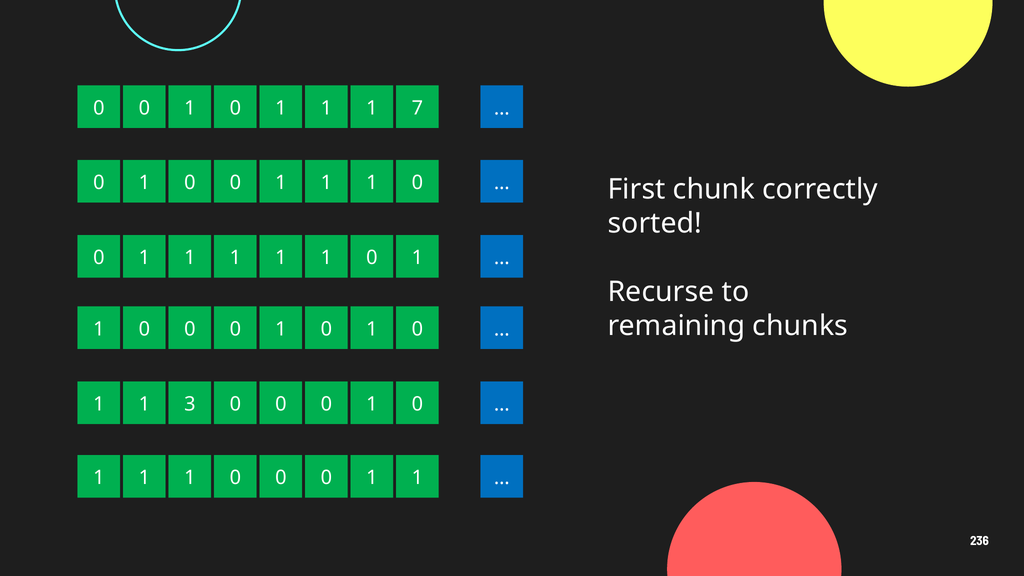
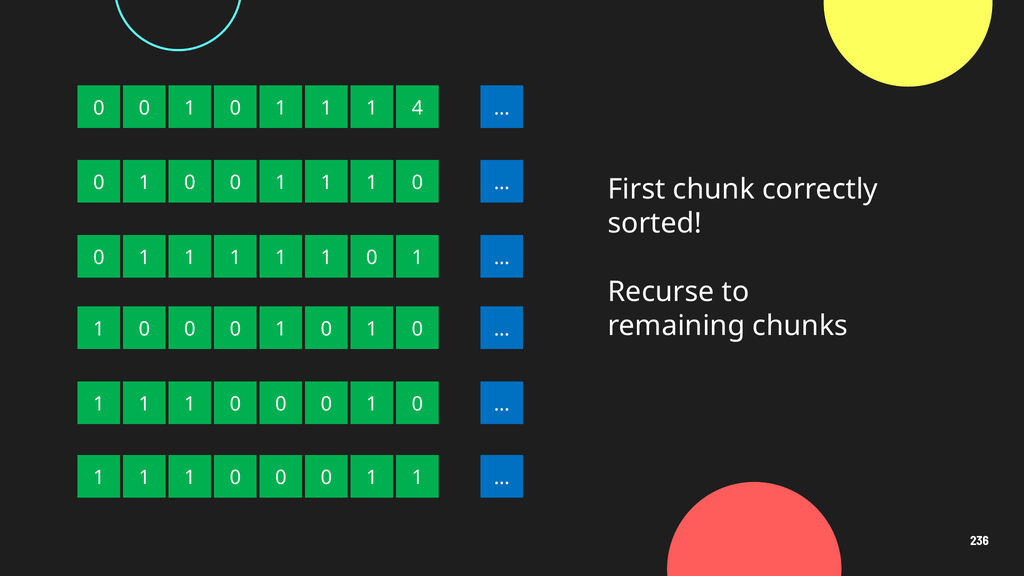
7: 7 -> 4
3 at (190, 404): 3 -> 1
